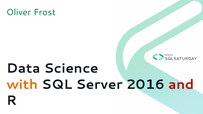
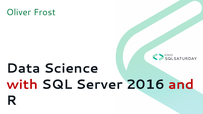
with colour: orange -> red
